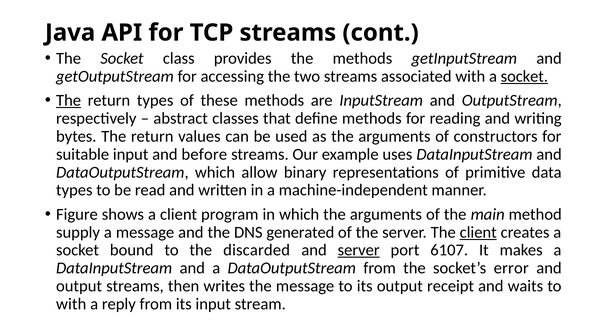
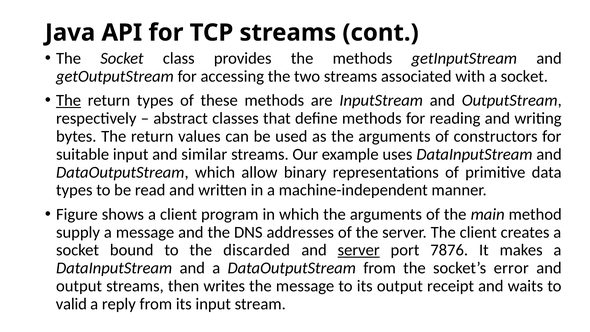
socket at (524, 76) underline: present -> none
before: before -> similar
generated: generated -> addresses
client at (478, 232) underline: present -> none
6107: 6107 -> 7876
with at (71, 304): with -> valid
